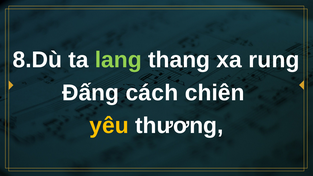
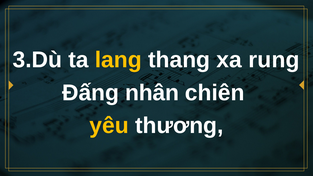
8.Dù: 8.Dù -> 3.Dù
lang colour: light green -> yellow
cách: cách -> nhân
